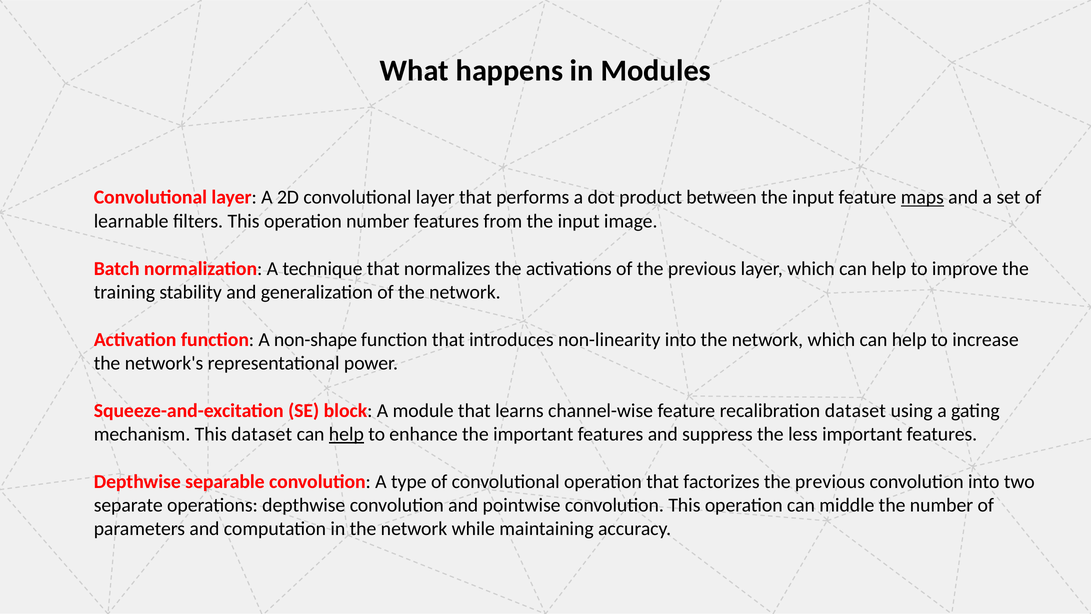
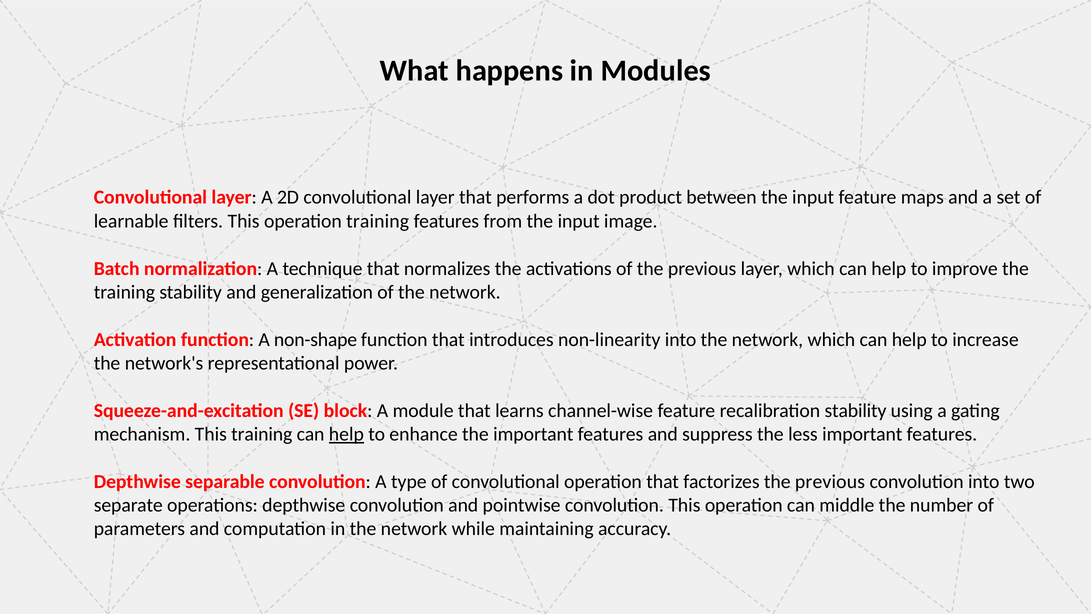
maps underline: present -> none
operation number: number -> training
recalibration dataset: dataset -> stability
This dataset: dataset -> training
